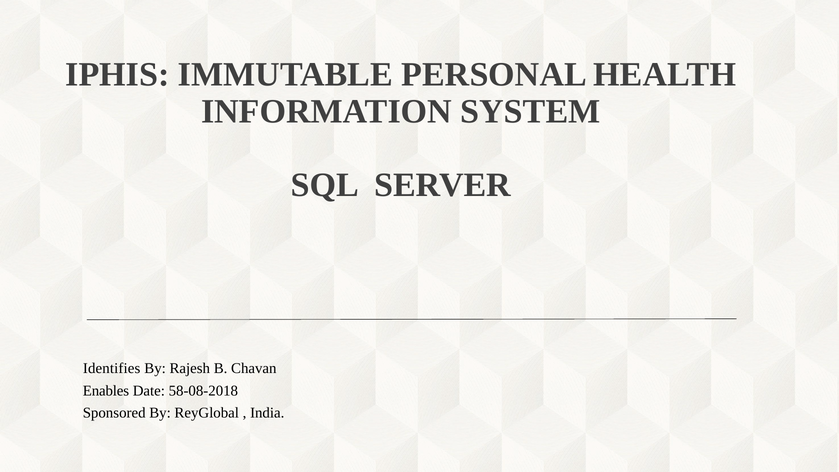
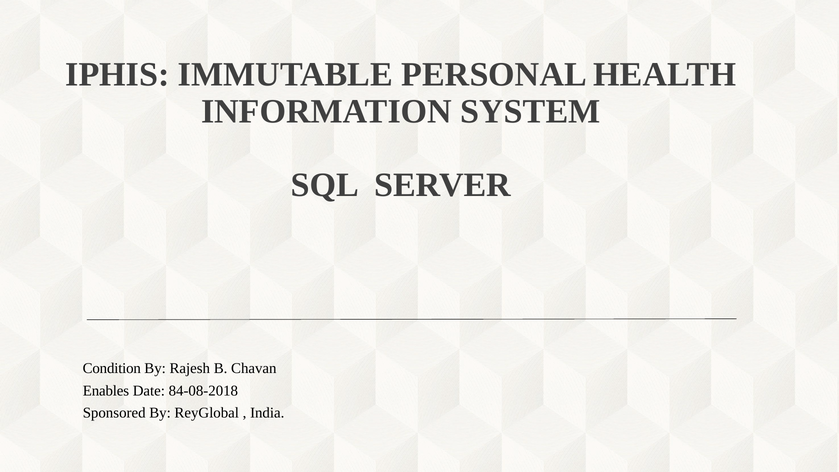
Identifies: Identifies -> Condition
58-08-2018: 58-08-2018 -> 84-08-2018
